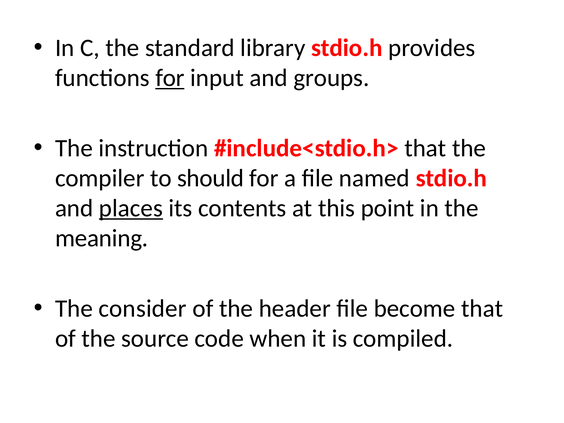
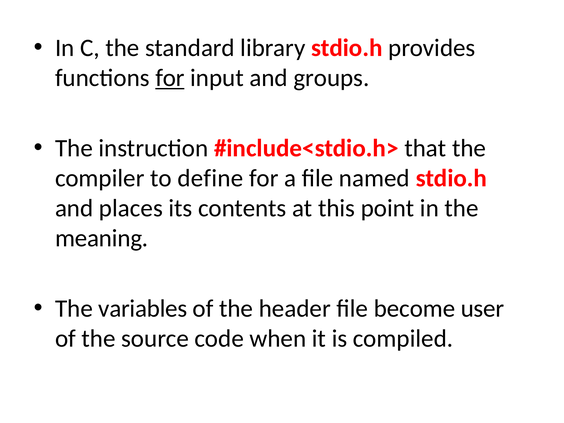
should: should -> define
places underline: present -> none
consider: consider -> variables
become that: that -> user
